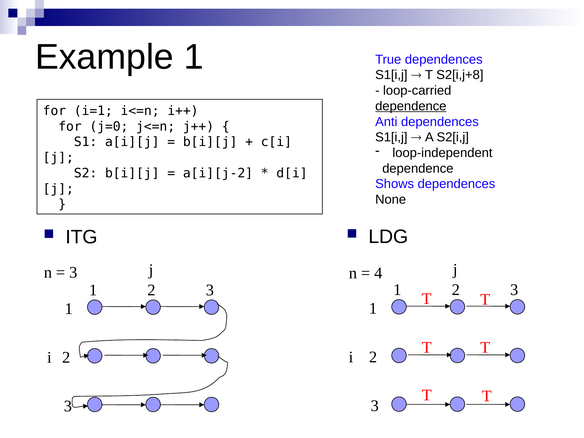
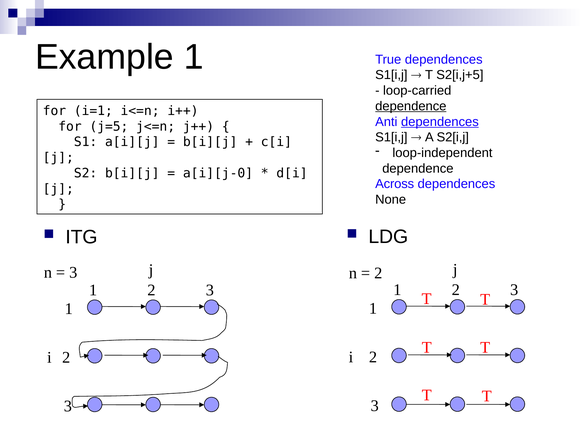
S2[i,j+8: S2[i,j+8 -> S2[i,j+5
dependences at (440, 122) underline: none -> present
j=0: j=0 -> j=5
a[i][j-2: a[i][j-2 -> a[i][j-0
Shows: Shows -> Across
4 at (378, 273): 4 -> 2
